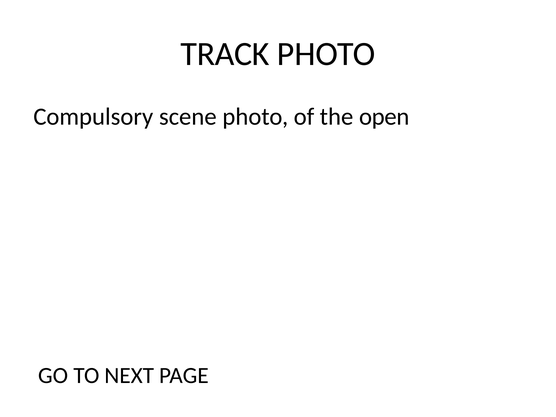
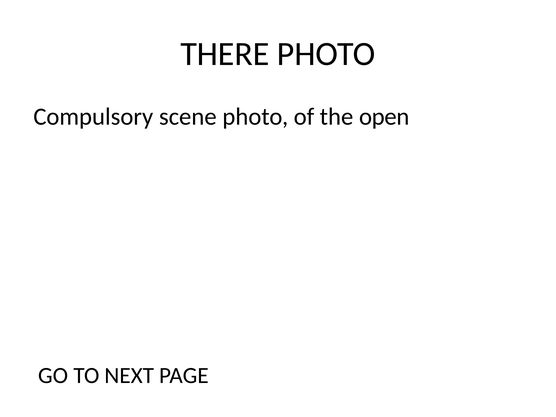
TRACK: TRACK -> THERE
